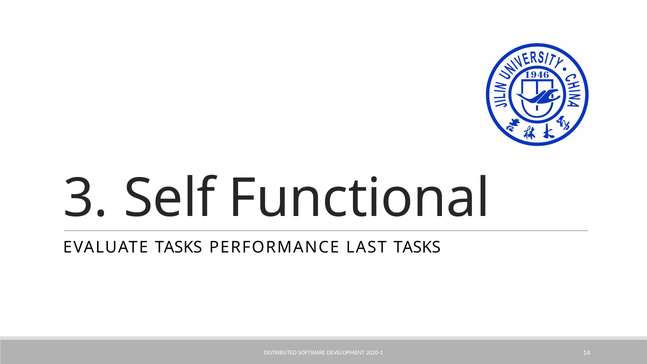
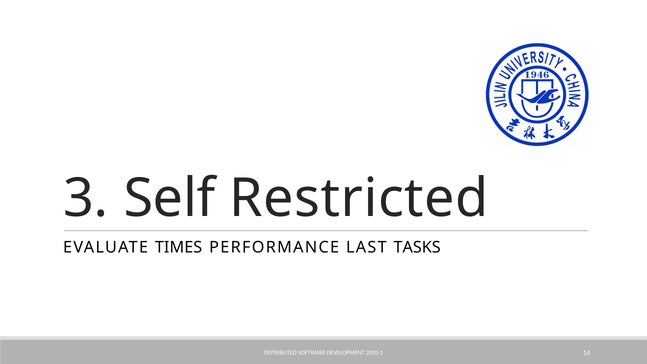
Functional: Functional -> Restricted
EVALUATE TASKS: TASKS -> TIMES
